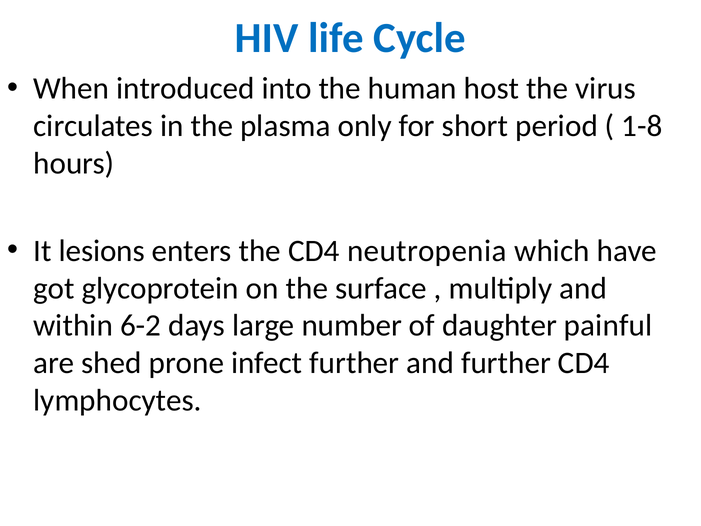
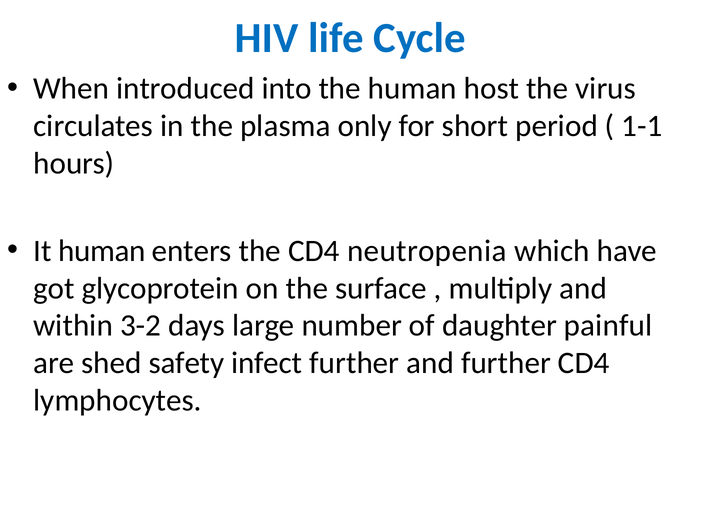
1-8: 1-8 -> 1-1
It lesions: lesions -> human
6-2: 6-2 -> 3-2
prone: prone -> safety
